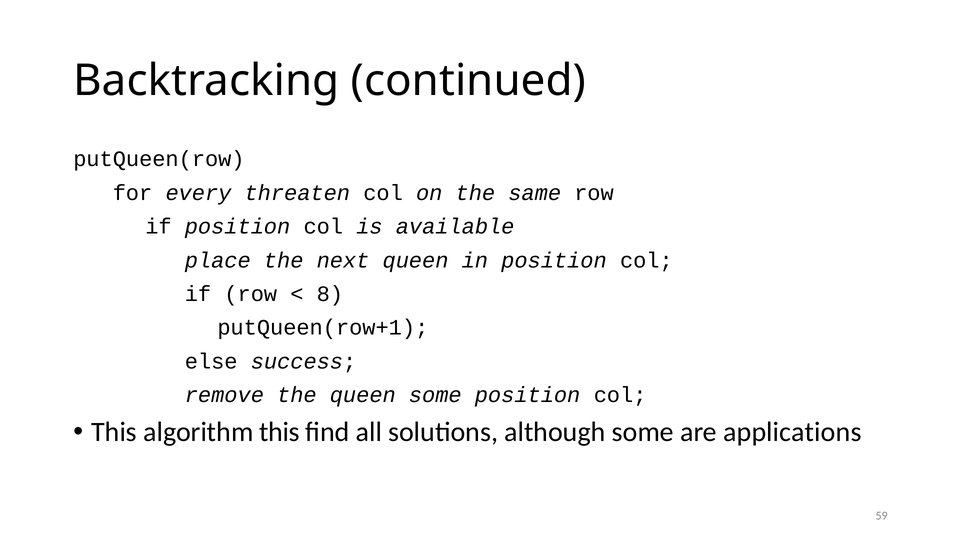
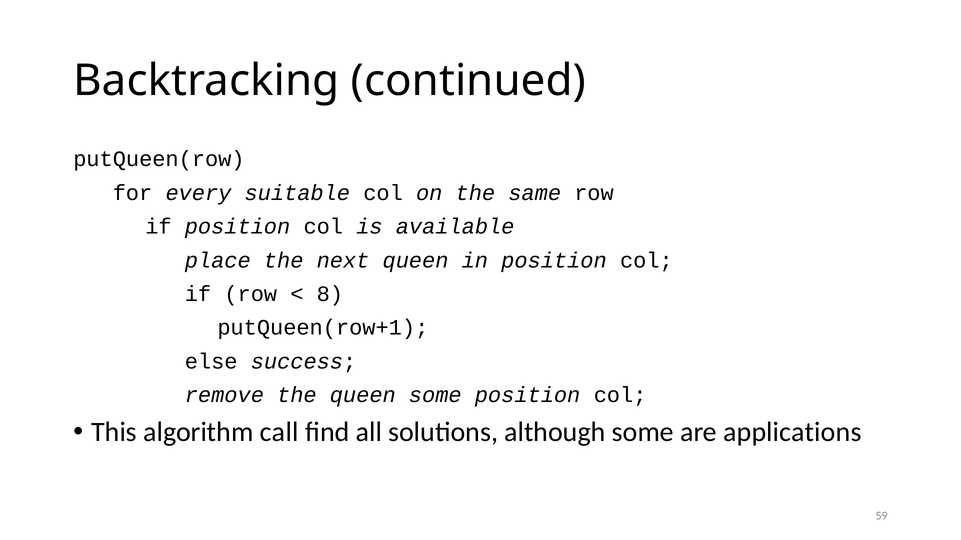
threaten: threaten -> suitable
algorithm this: this -> call
